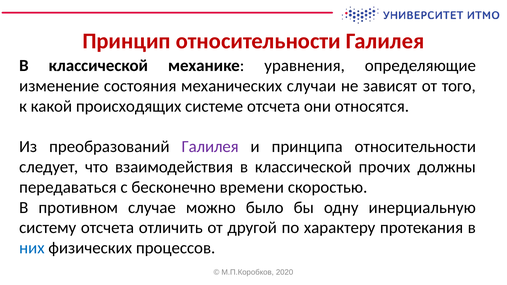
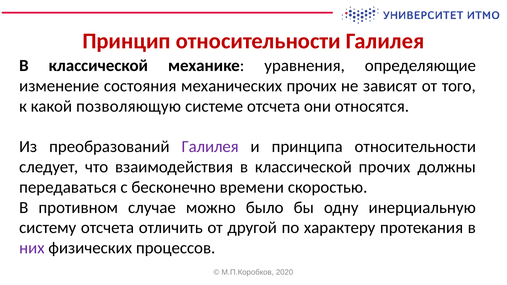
механических случаи: случаи -> прочих
происходящих: происходящих -> позволяющую
них colour: blue -> purple
